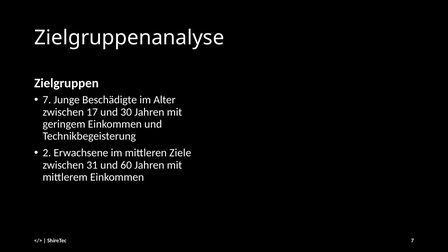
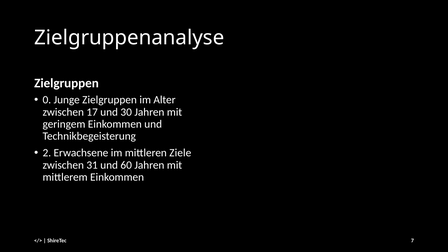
7 at (47, 100): 7 -> 0
Junge Beschädigte: Beschädigte -> Zielgruppen
